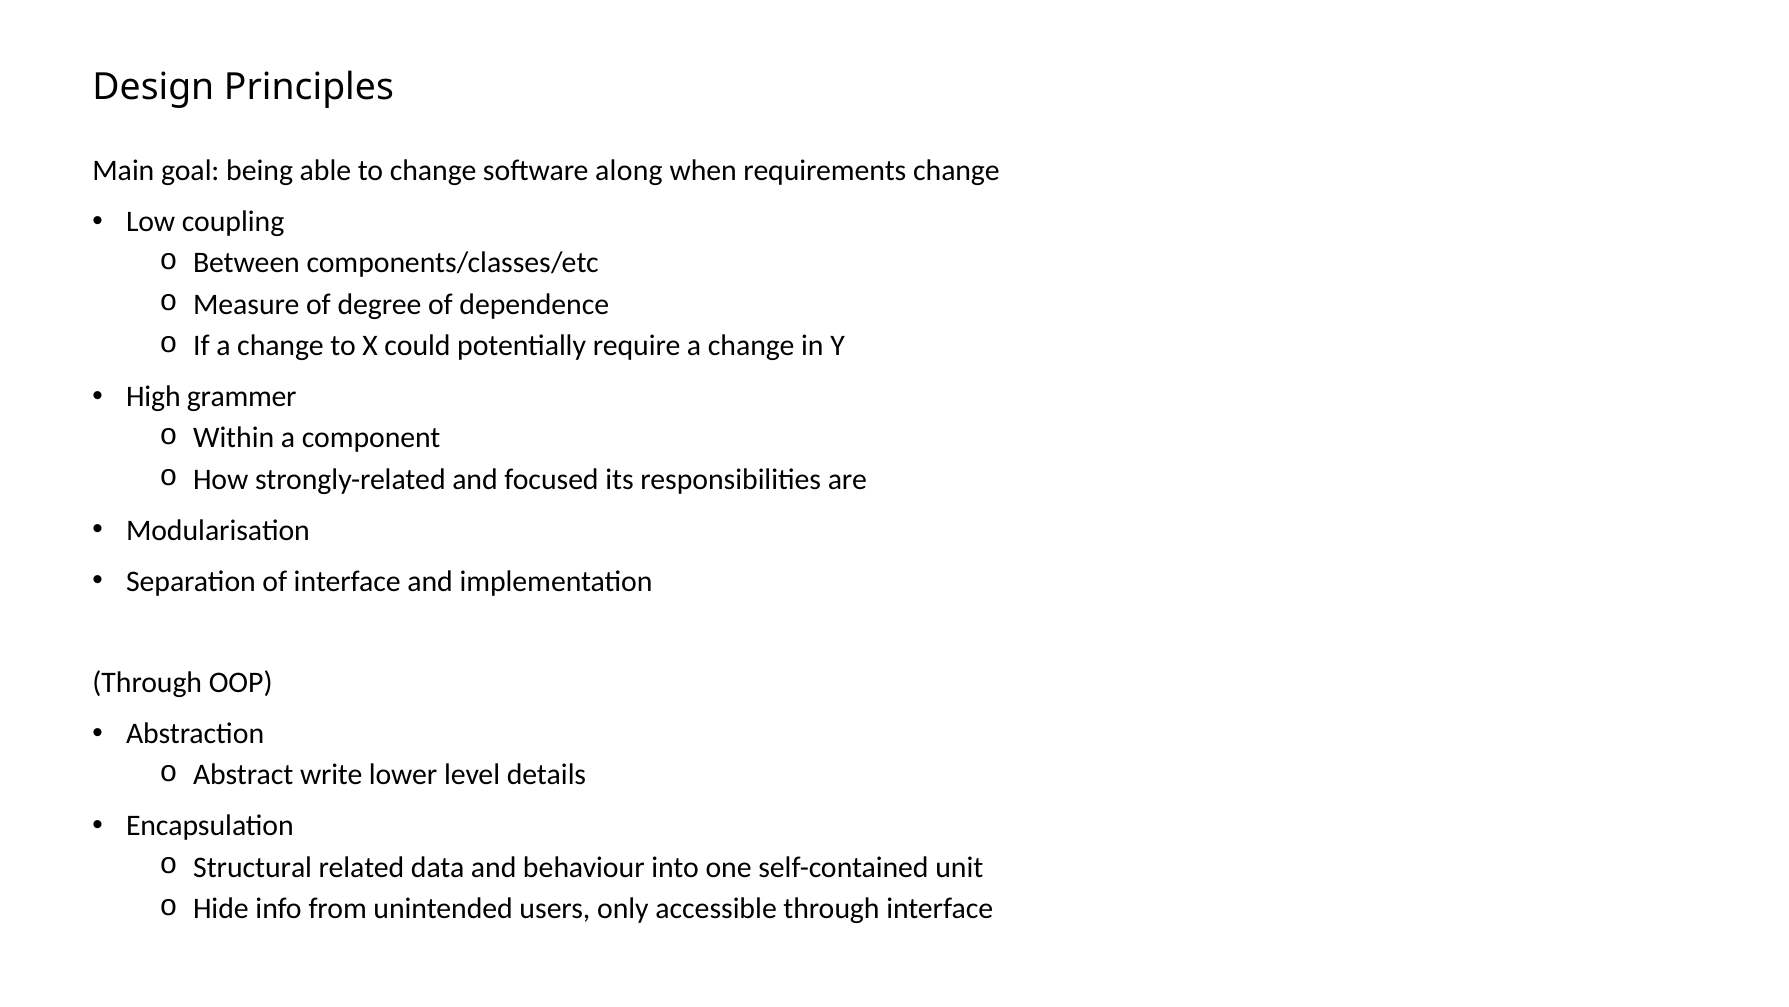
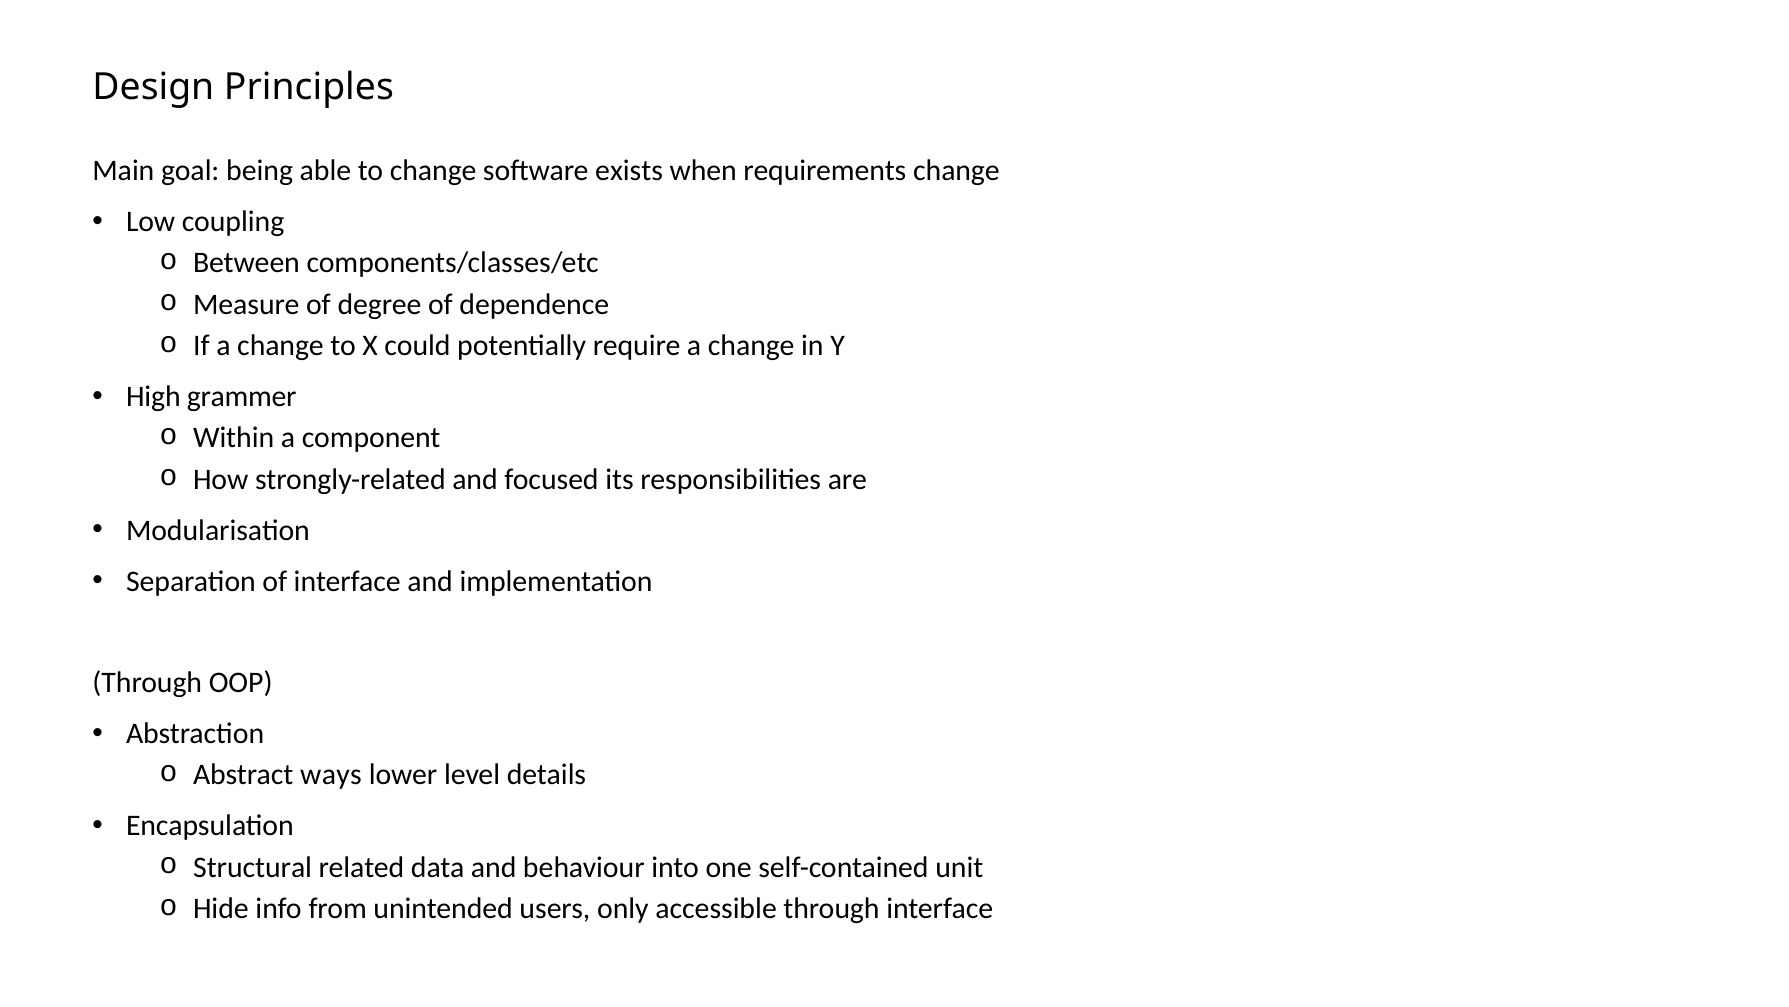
along: along -> exists
write: write -> ways
